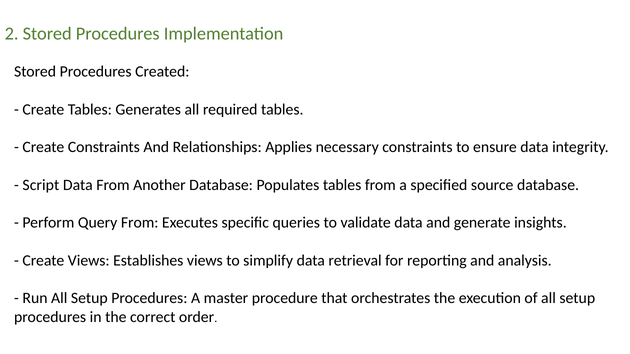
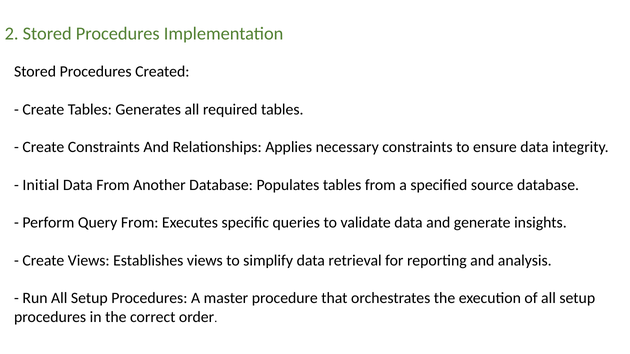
Script: Script -> Initial
